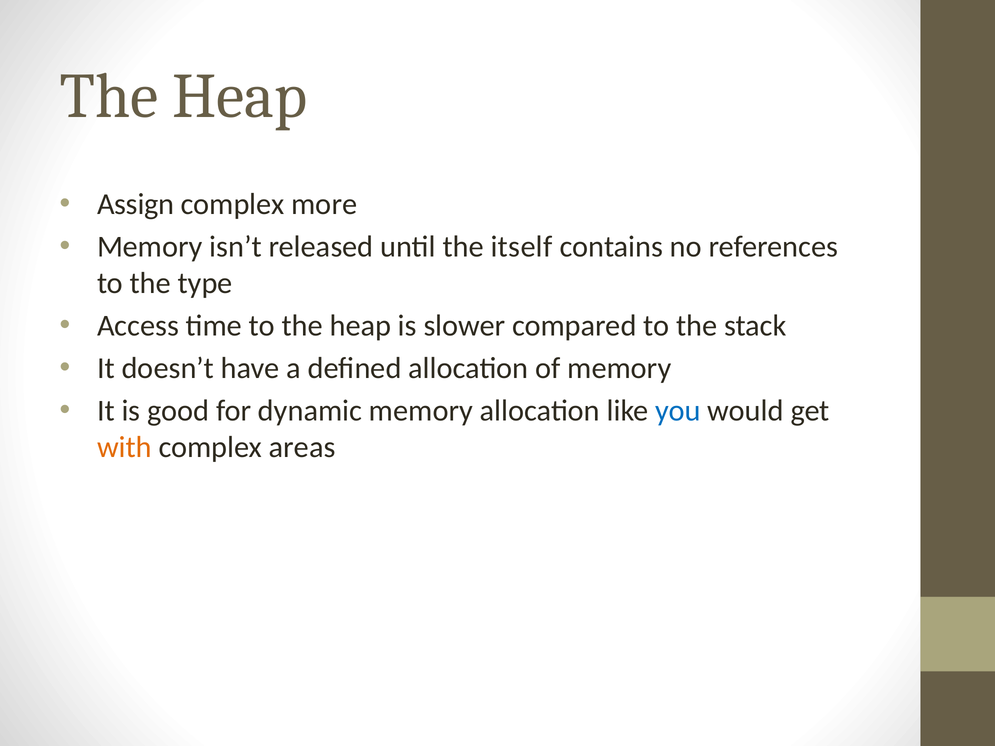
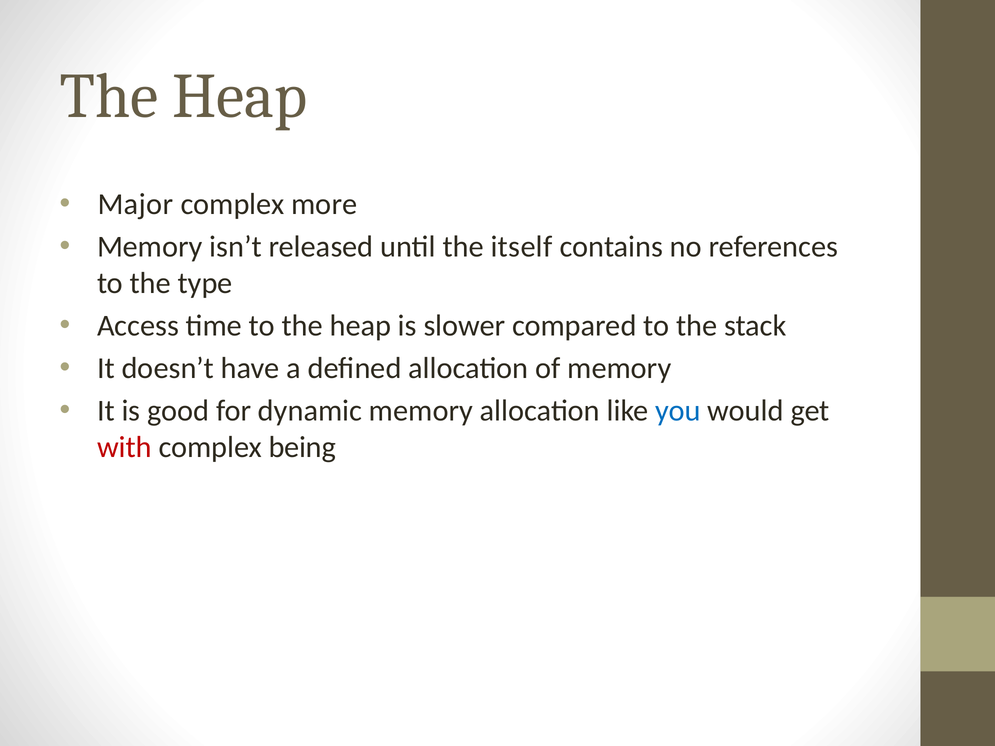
Assign: Assign -> Major
with colour: orange -> red
areas: areas -> being
